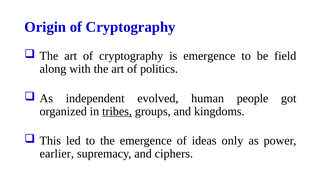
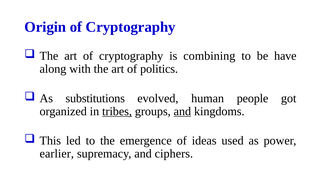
is emergence: emergence -> combining
field: field -> have
independent: independent -> substitutions
and at (182, 111) underline: none -> present
only: only -> used
